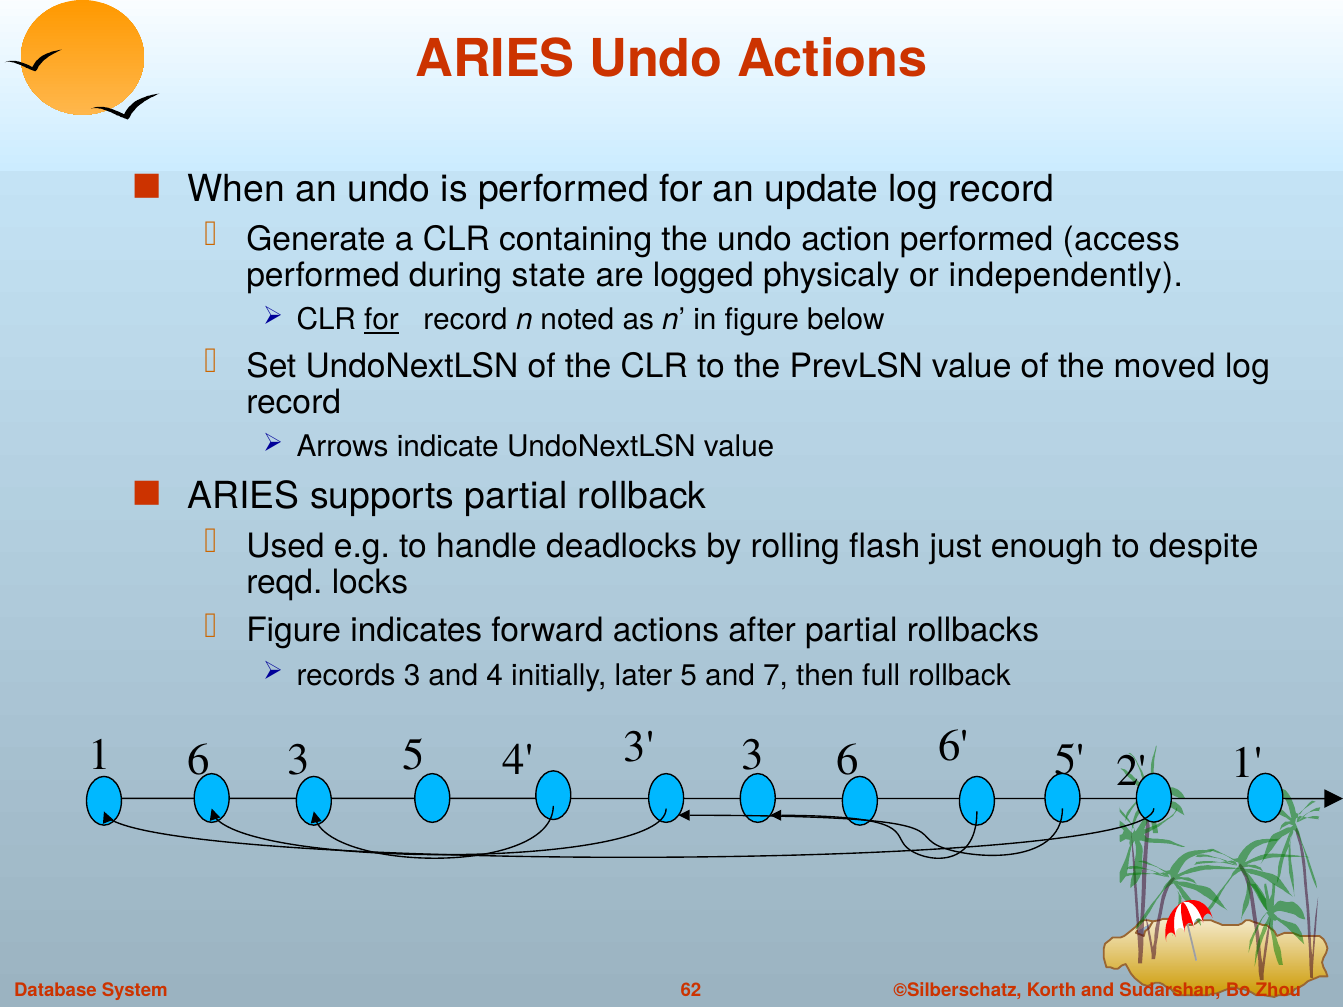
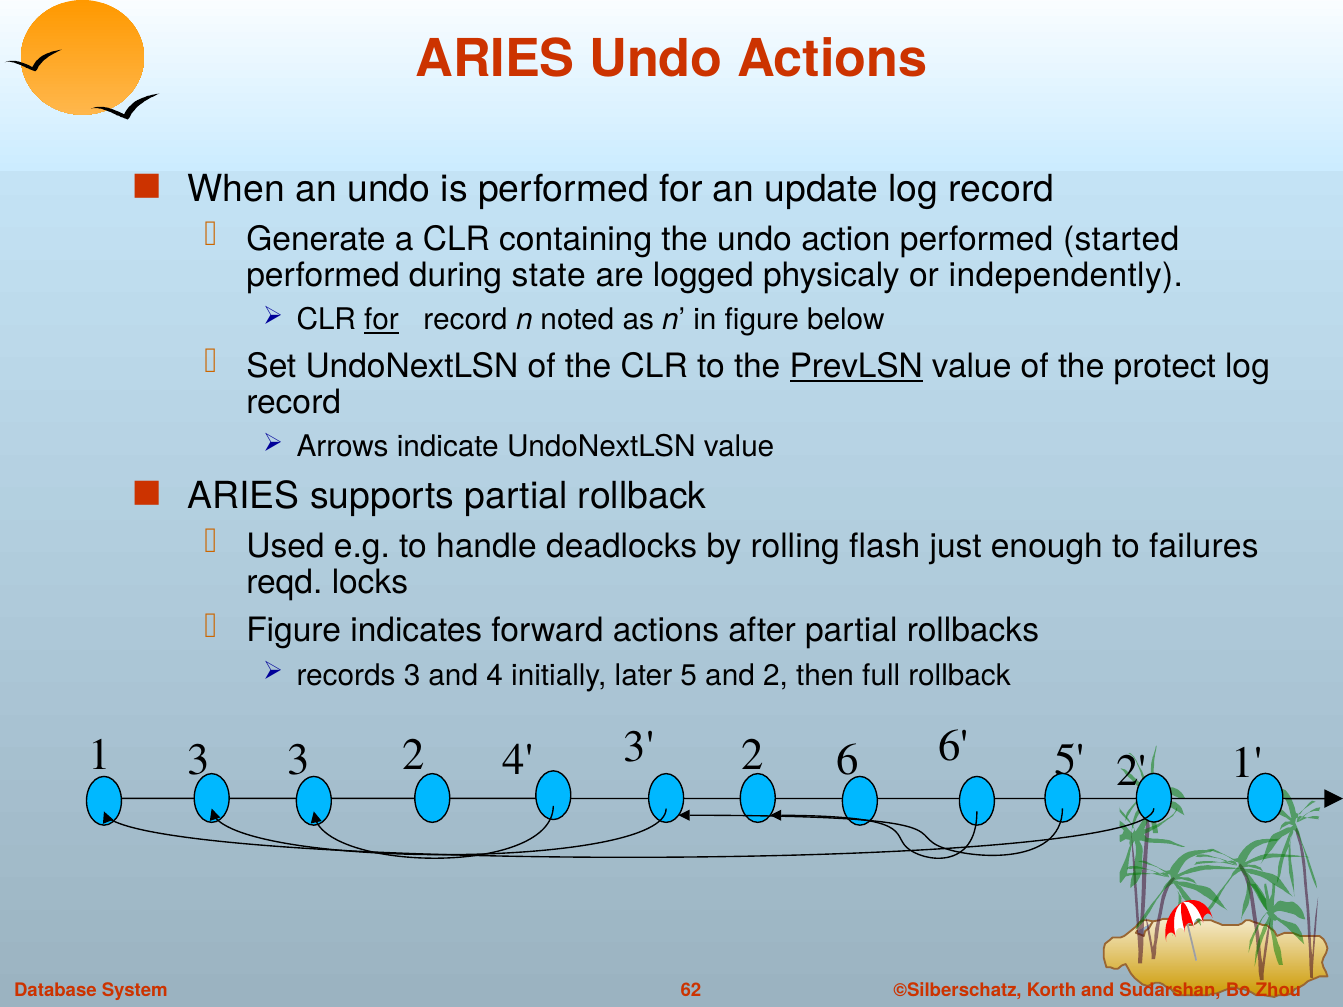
access: access -> started
PrevLSN underline: none -> present
moved: moved -> protect
despite: despite -> failures
and 7: 7 -> 2
6 at (199, 760): 6 -> 3
5 at (414, 755): 5 -> 2
4 3 3: 3 -> 2
